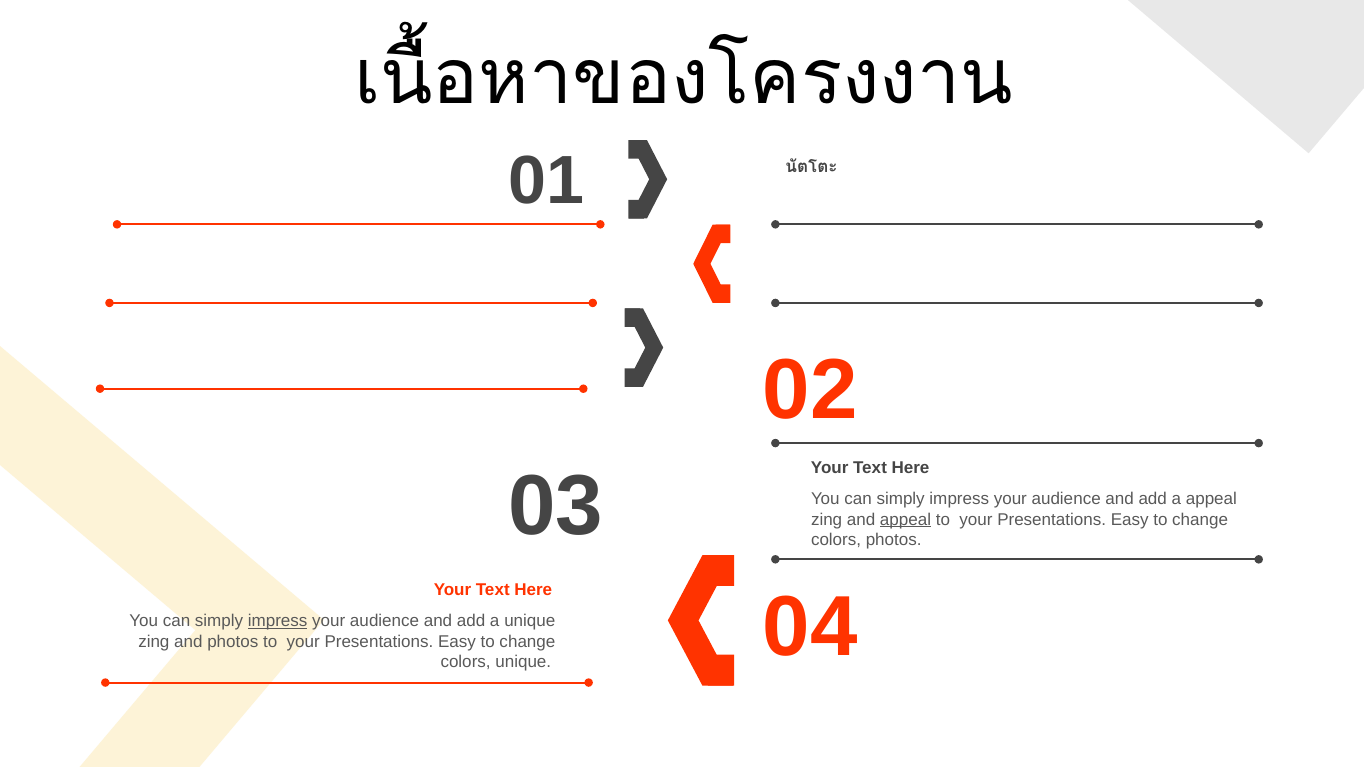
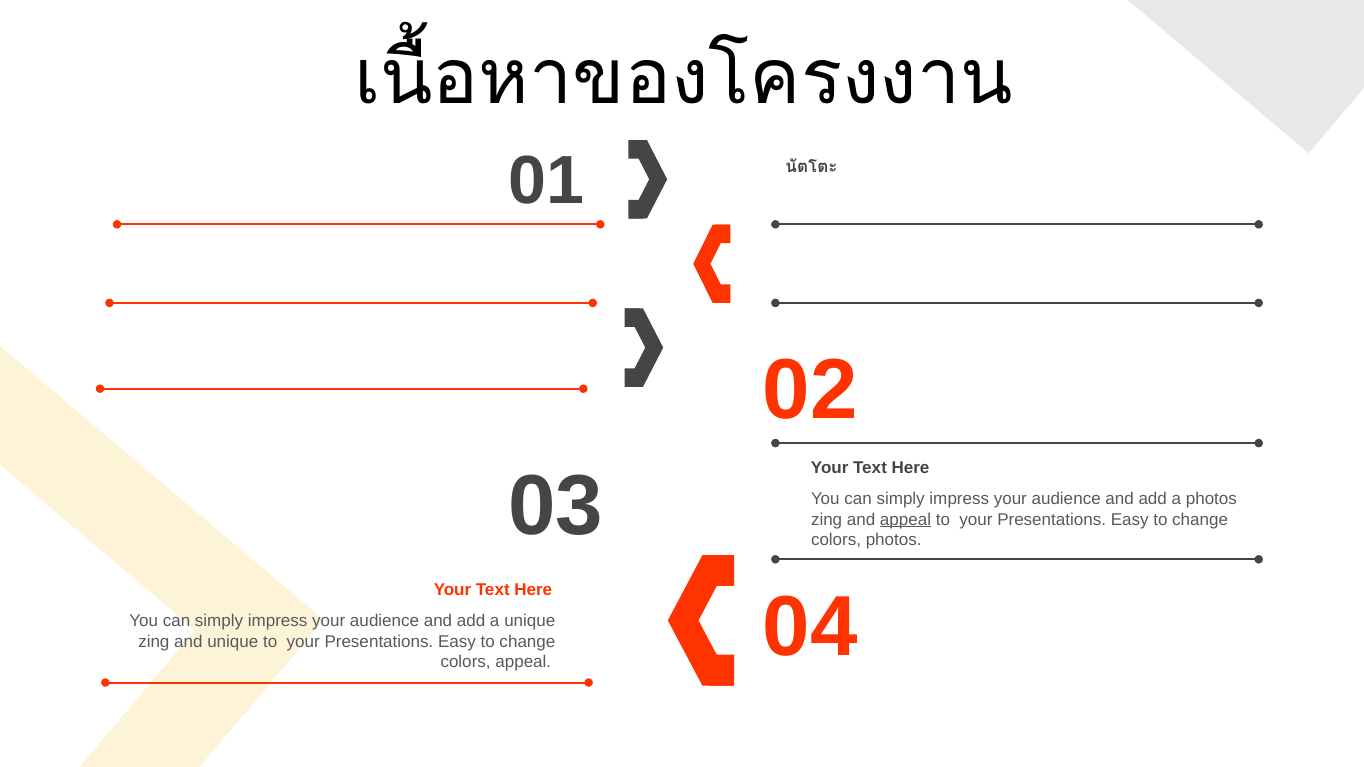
a appeal: appeal -> photos
impress at (278, 621) underline: present -> none
and photos: photos -> unique
colors unique: unique -> appeal
